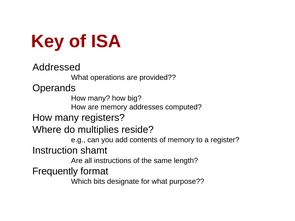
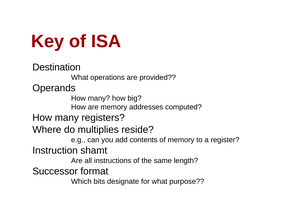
Addressed: Addressed -> Destination
Frequently: Frequently -> Successor
